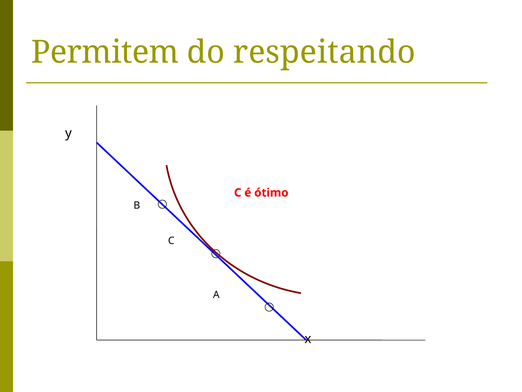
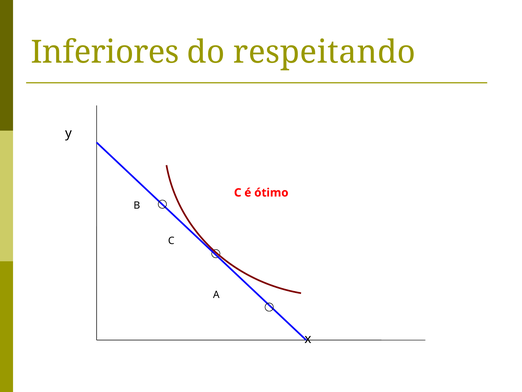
Permitem: Permitem -> Inferiores
